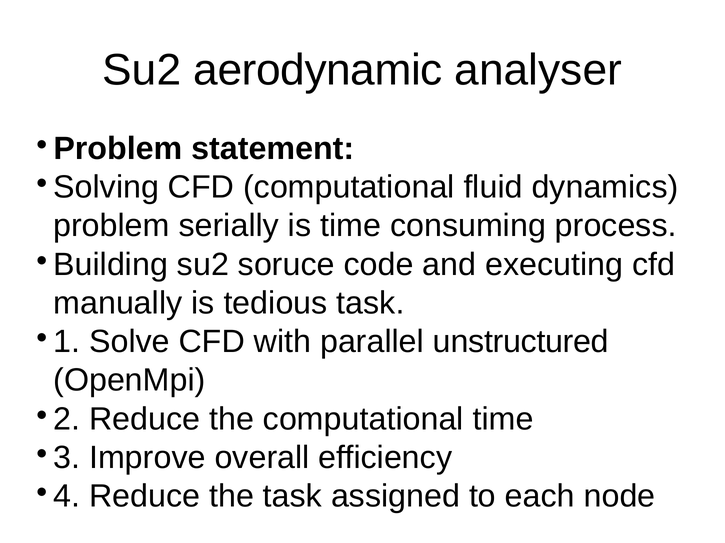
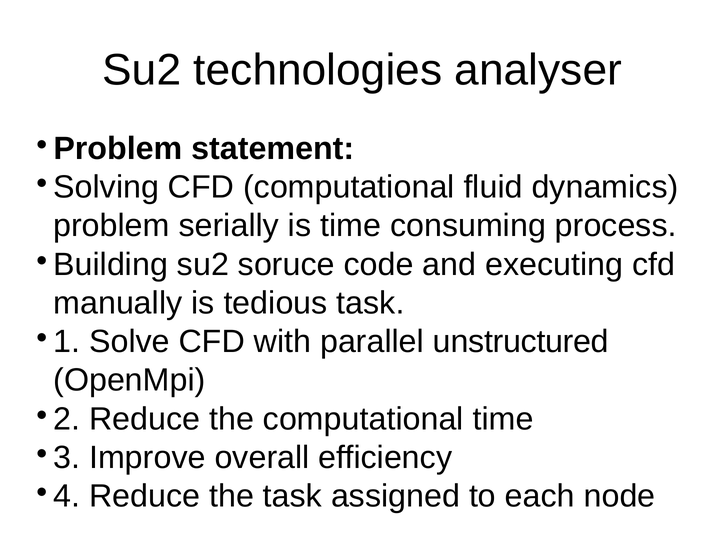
aerodynamic: aerodynamic -> technologies
